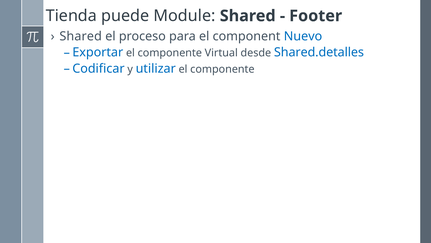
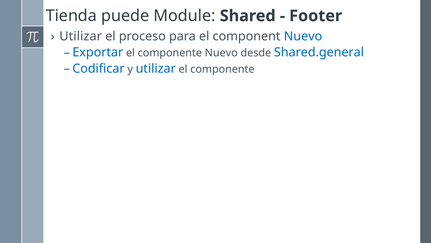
Shared at (81, 36): Shared -> Utilizar
componente Virtual: Virtual -> Nuevo
Shared.detalles: Shared.detalles -> Shared.general
